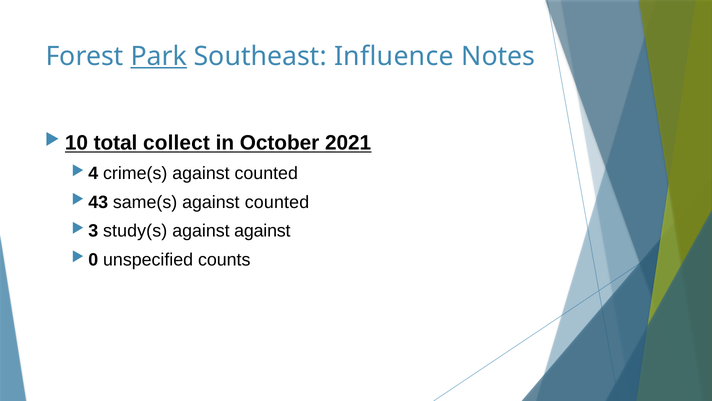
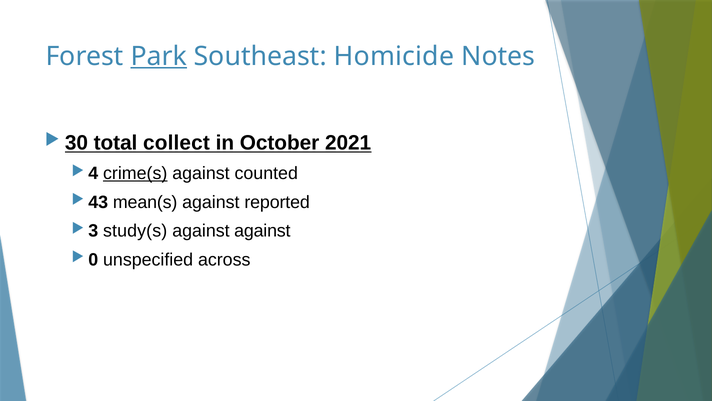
Influence: Influence -> Homicide
10: 10 -> 30
crime(s underline: none -> present
same(s: same(s -> mean(s
counted at (277, 202): counted -> reported
counts: counts -> across
